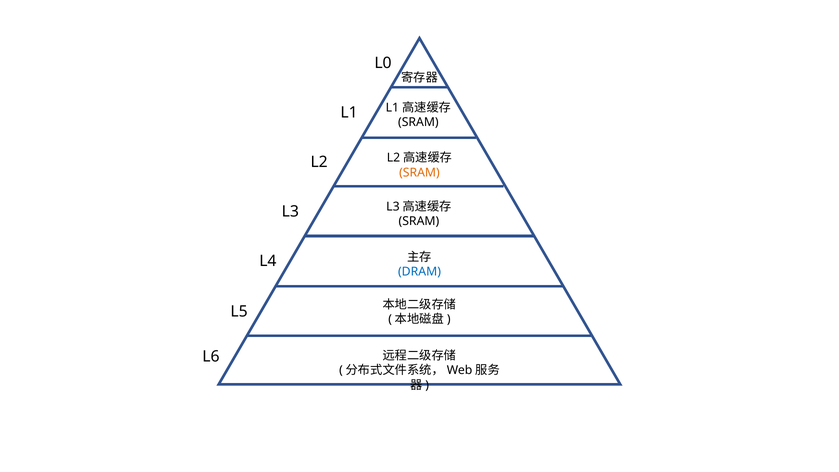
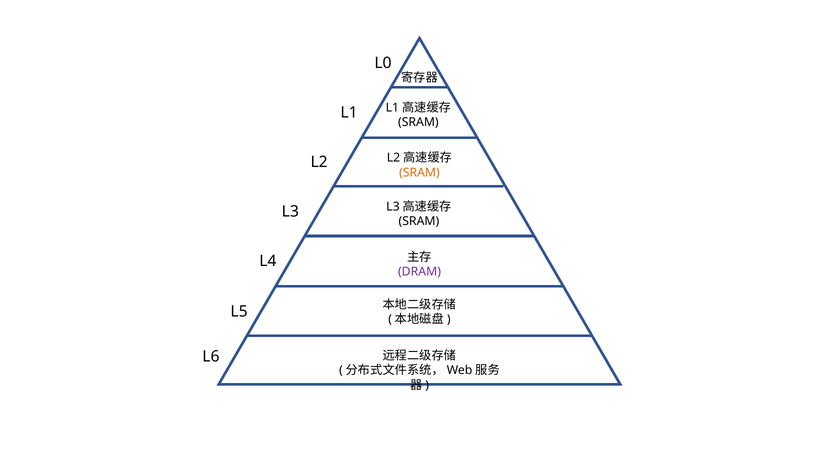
DRAM colour: blue -> purple
